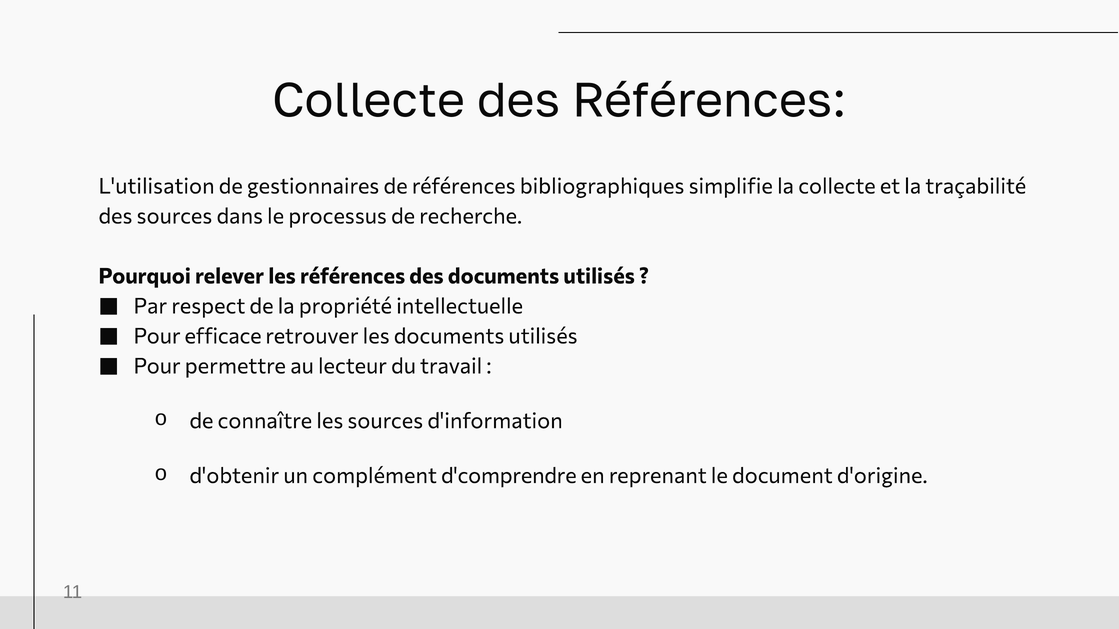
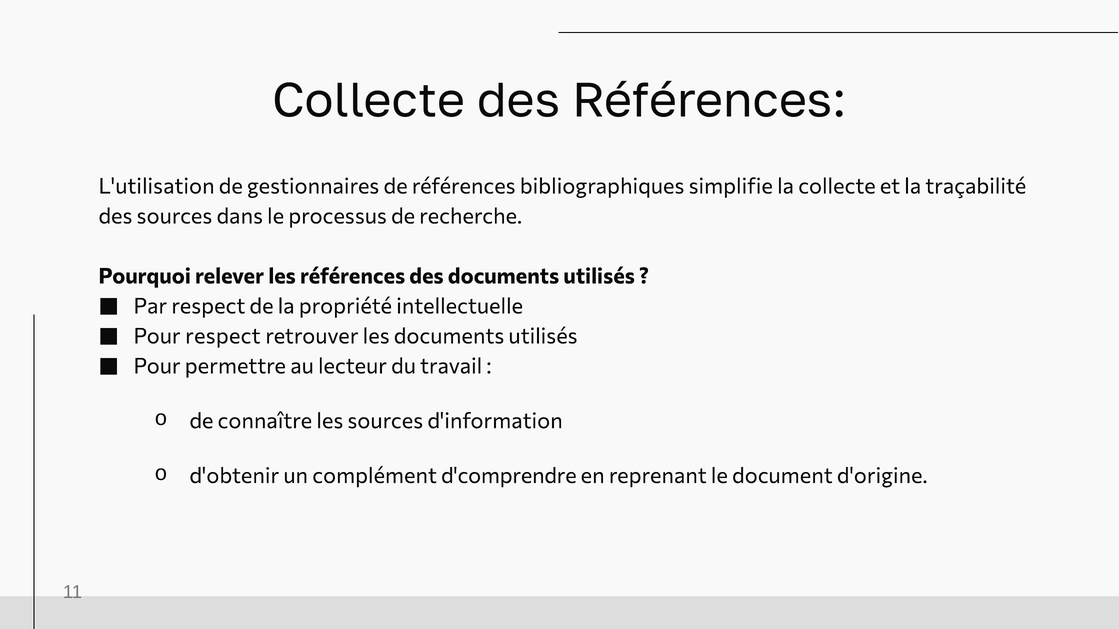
Pour efficace: efficace -> respect
